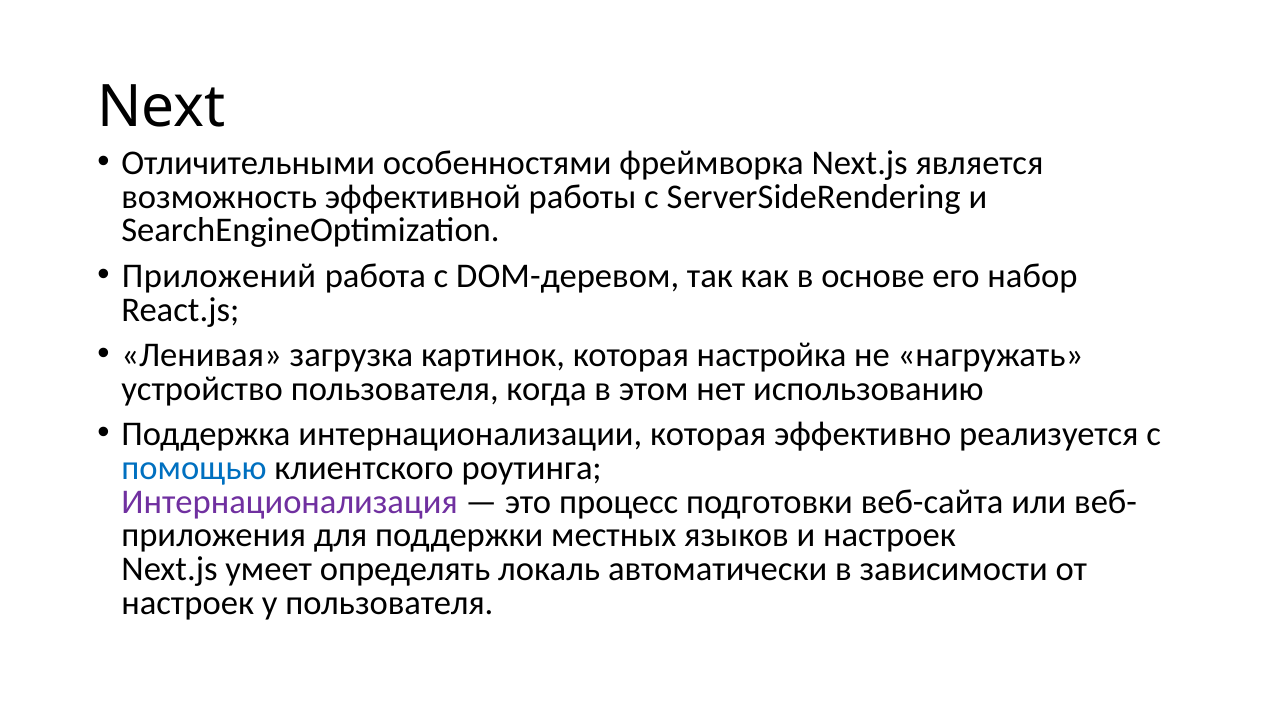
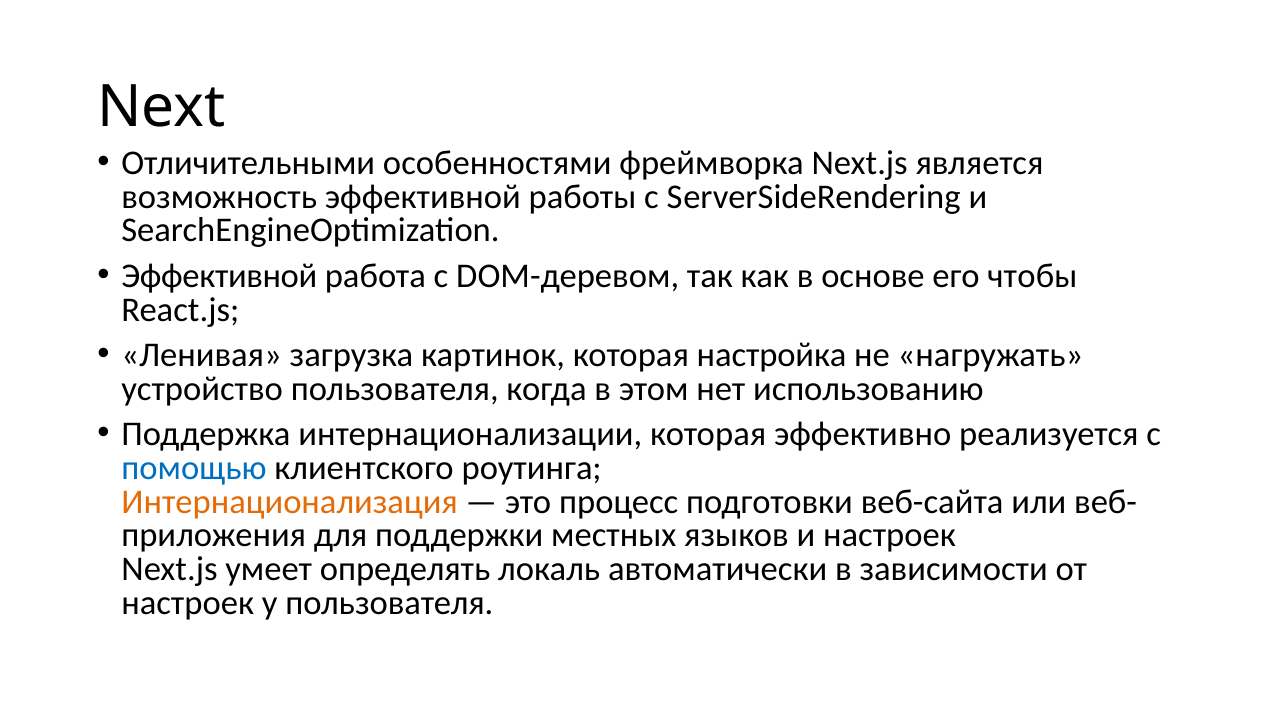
Приложений at (219, 276): Приложений -> Эффективной
набор: набор -> чтобы
Интернационализация colour: purple -> orange
